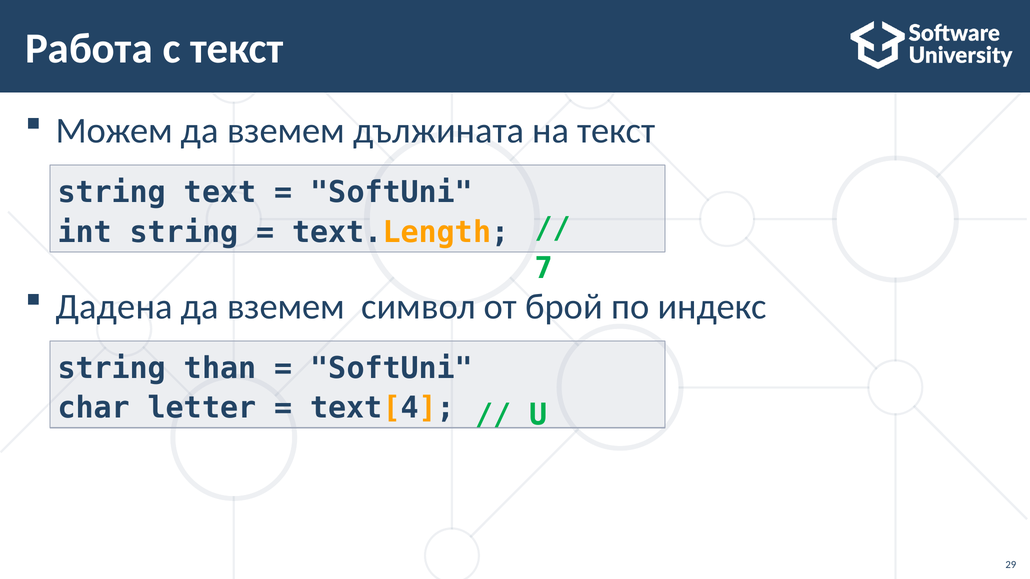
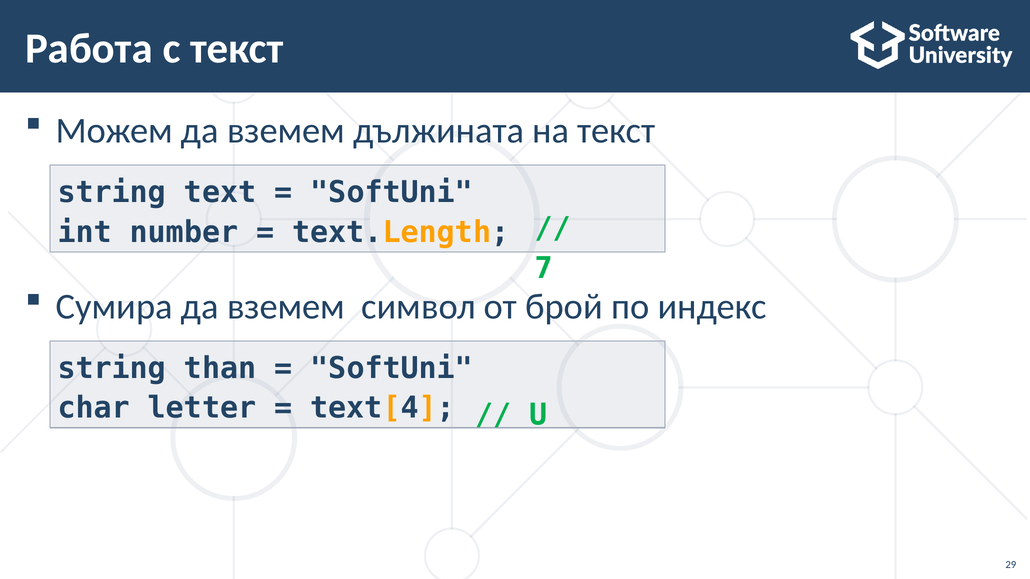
int string: string -> number
Дадена: Дадена -> Сумира
